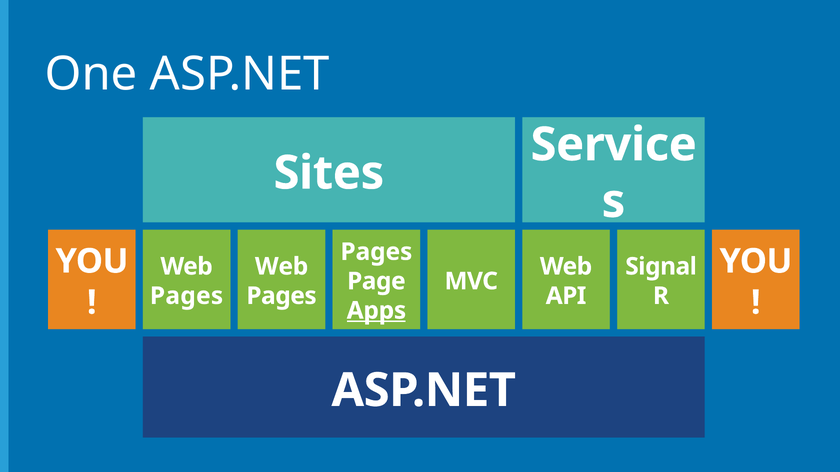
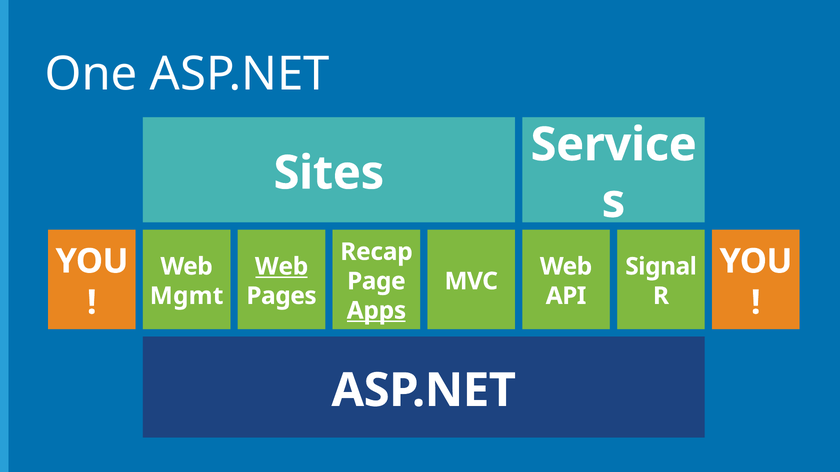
Pages at (376, 252): Pages -> Recap
Web at (282, 267) underline: none -> present
Pages at (187, 296): Pages -> Mgmt
